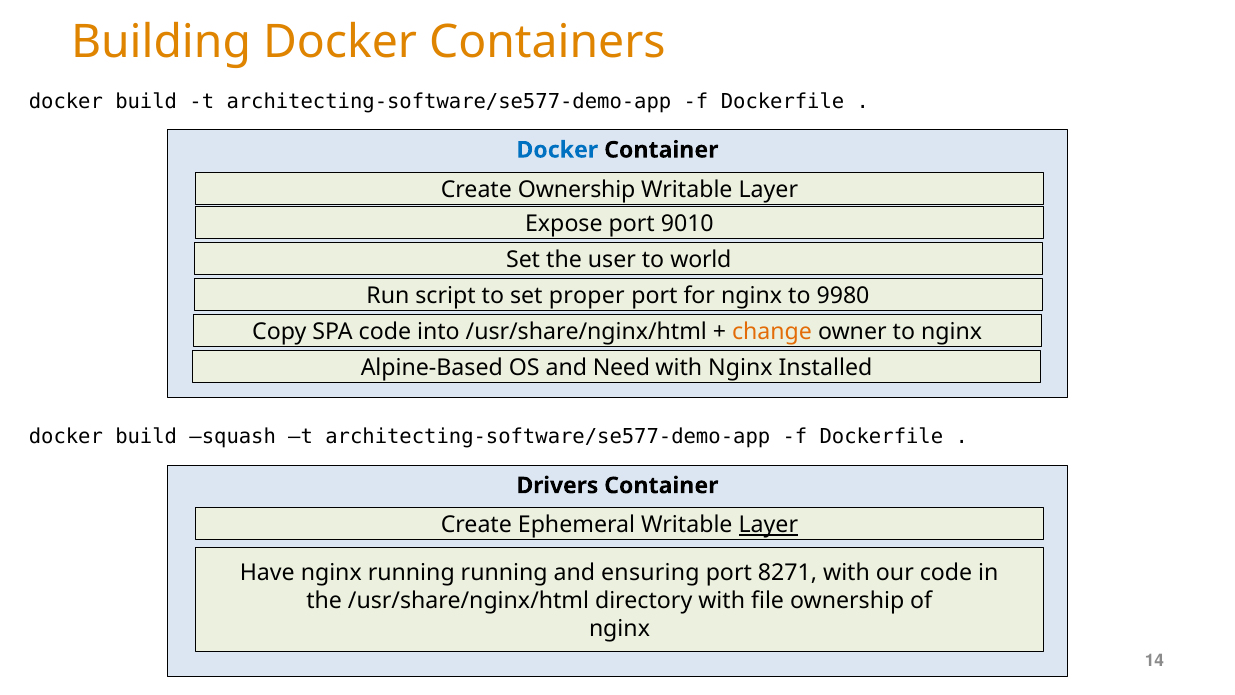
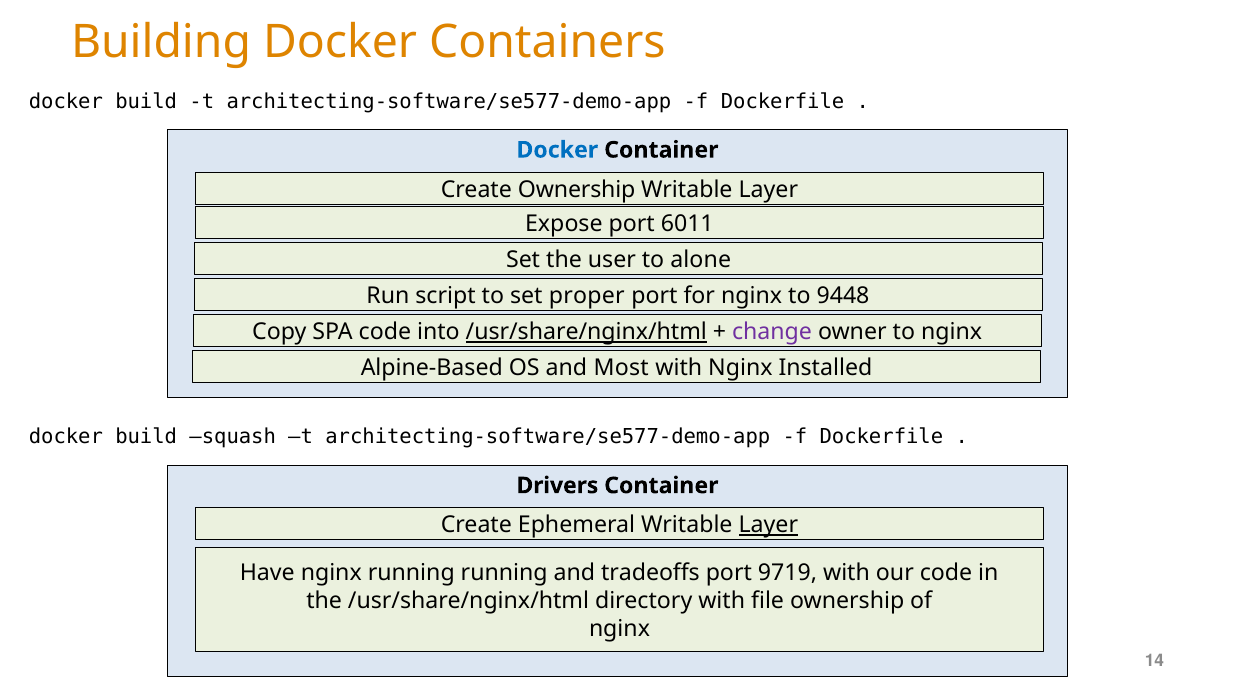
9010: 9010 -> 6011
world: world -> alone
9980: 9980 -> 9448
/usr/share/nginx/html at (586, 332) underline: none -> present
change colour: orange -> purple
Need: Need -> Most
ensuring: ensuring -> tradeoffs
8271: 8271 -> 9719
